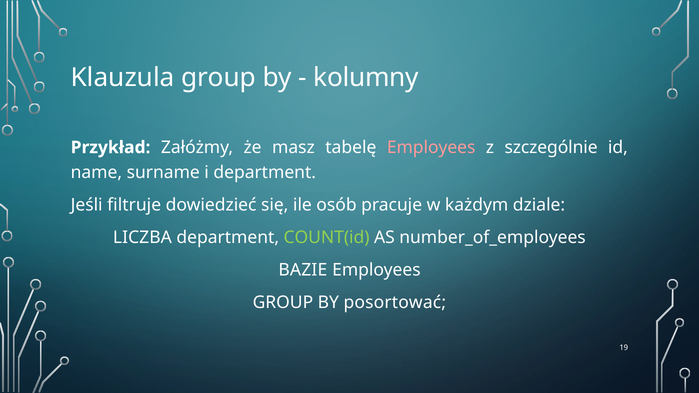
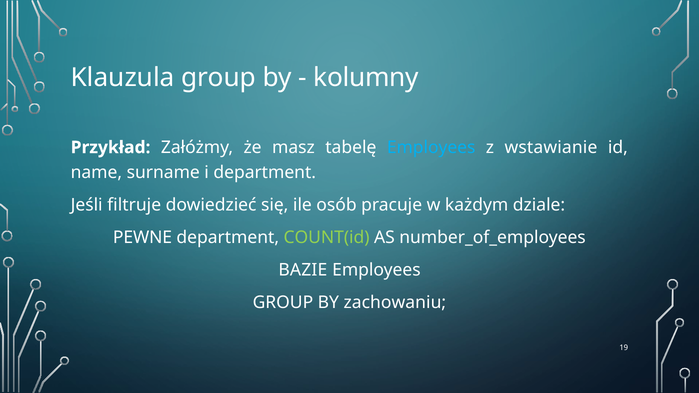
Employees at (431, 148) colour: pink -> light blue
szczególnie: szczególnie -> wstawianie
LICZBA: LICZBA -> PEWNE
posortować: posortować -> zachowaniu
